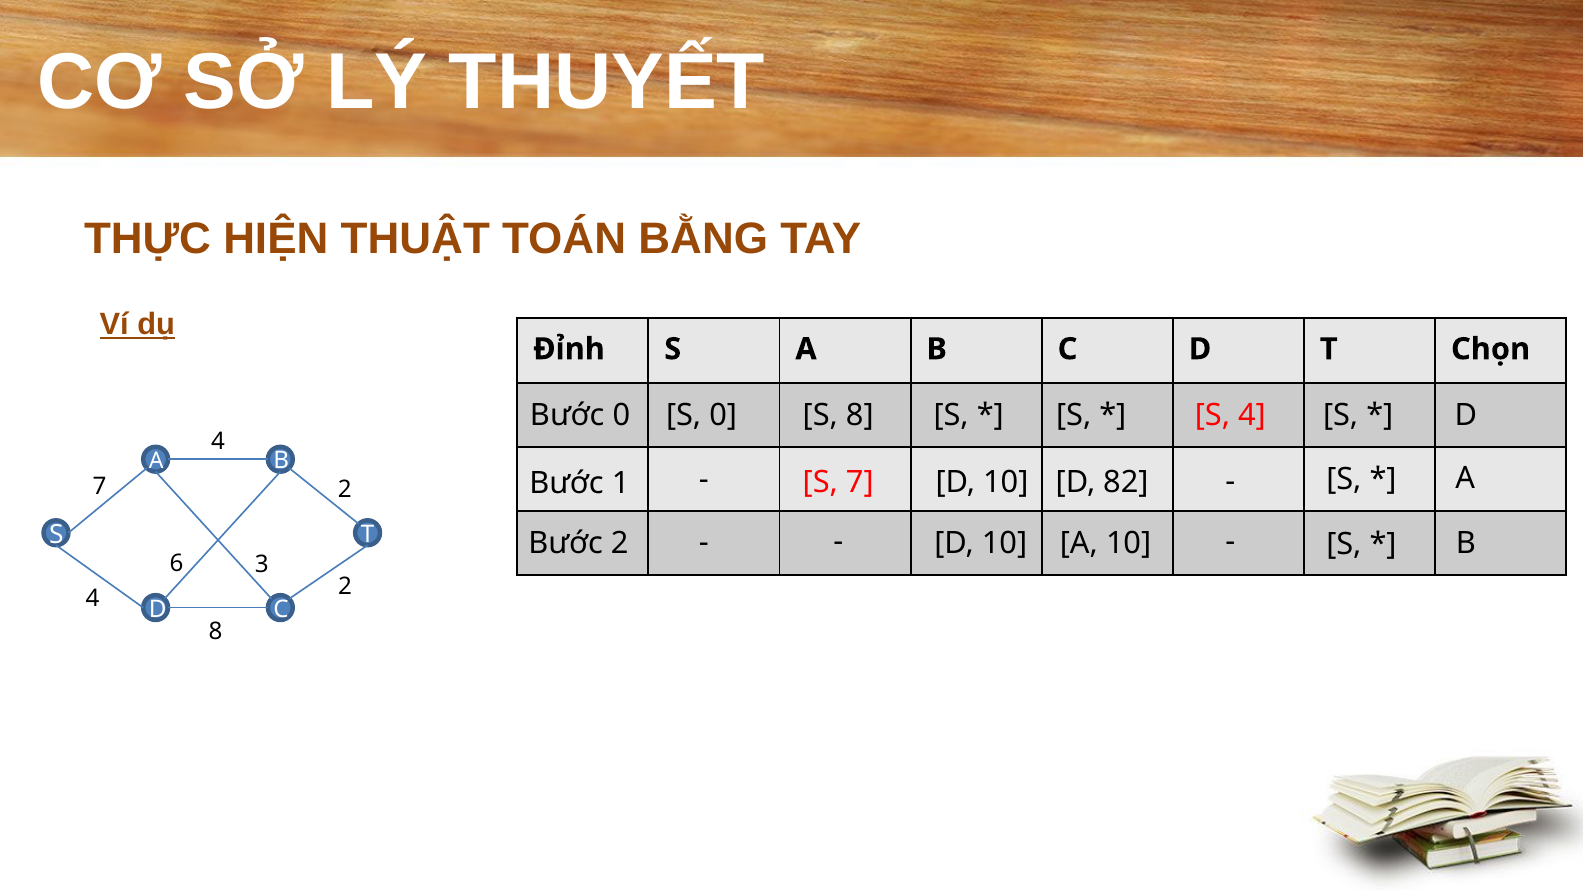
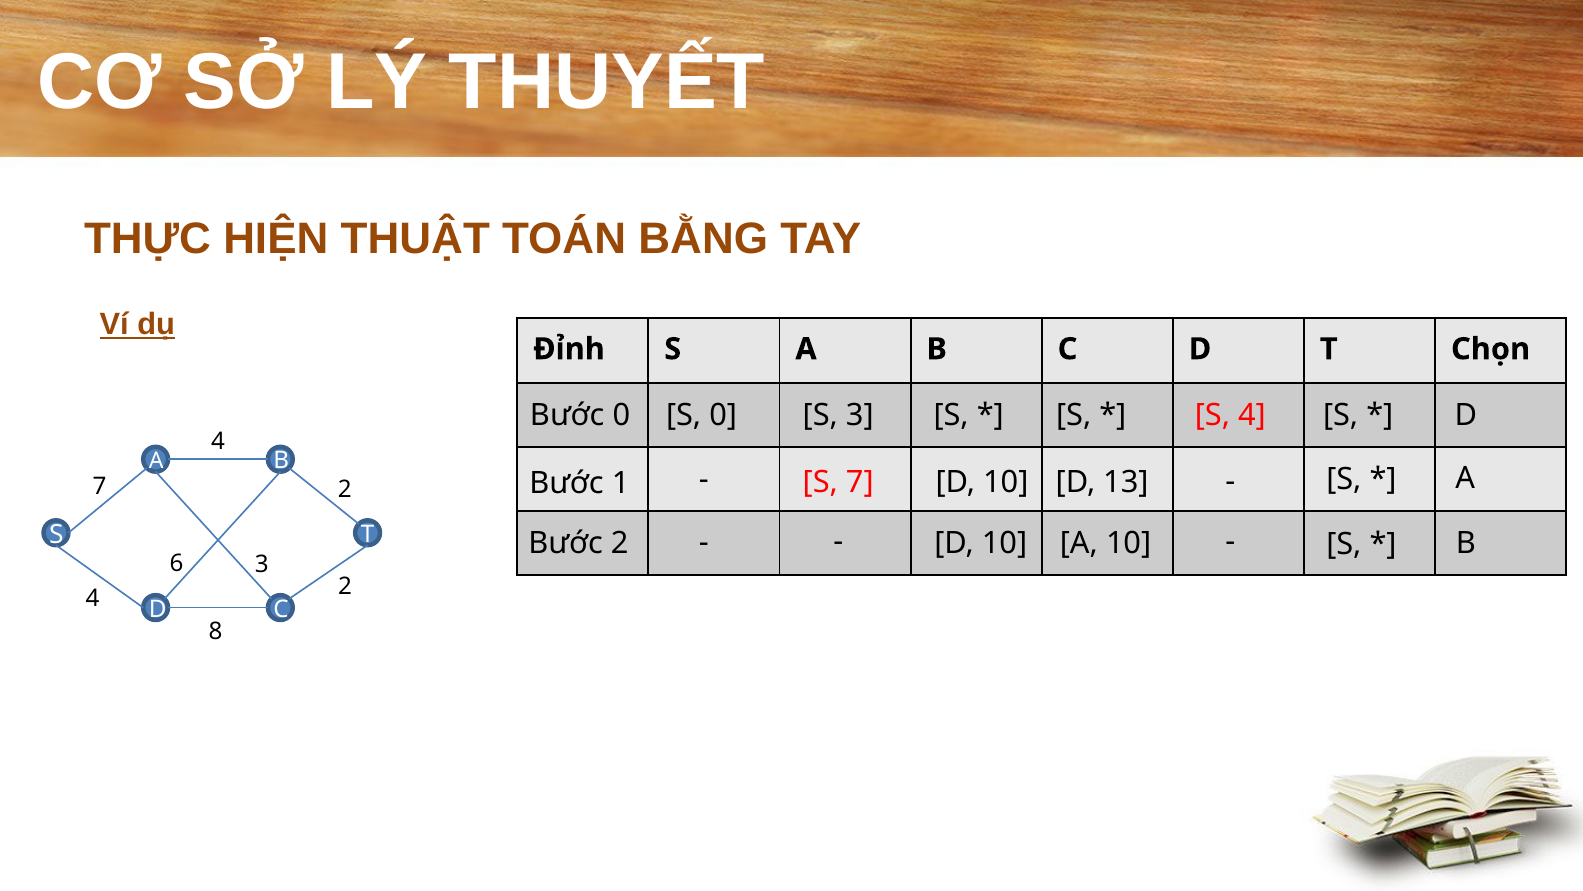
S 8: 8 -> 3
82: 82 -> 13
